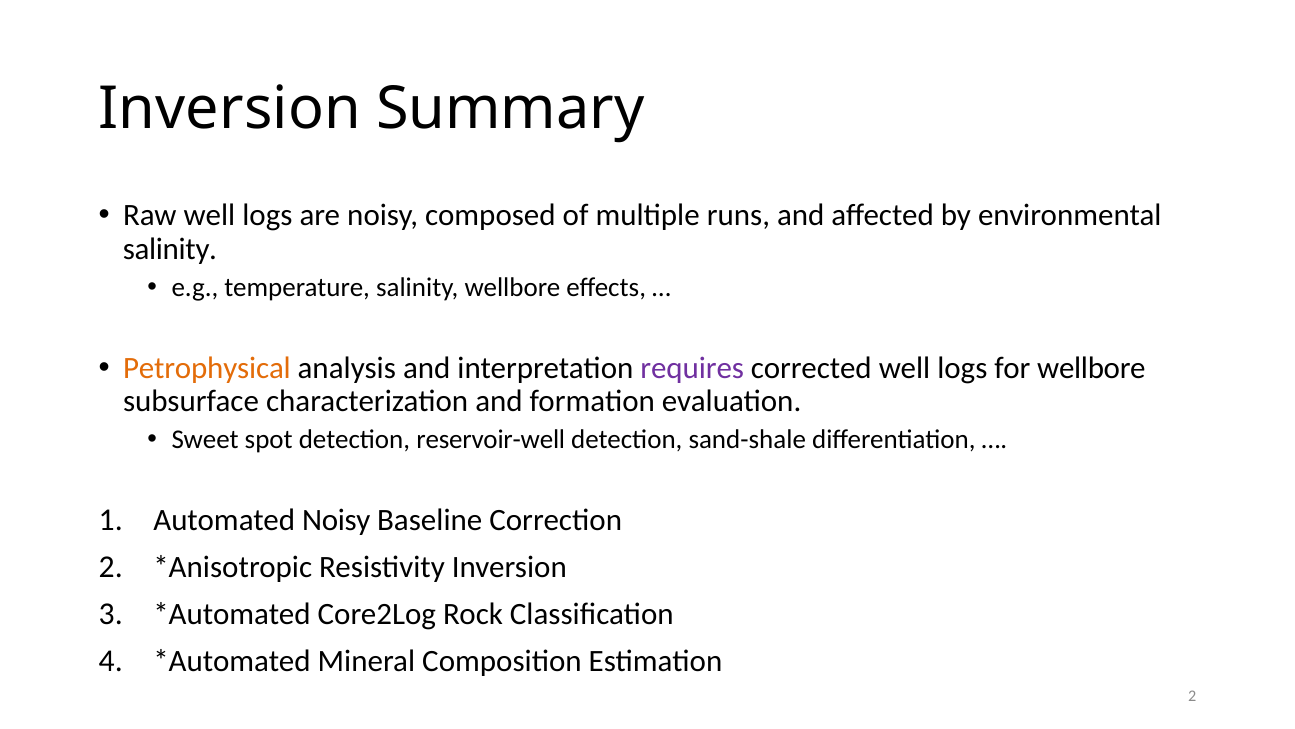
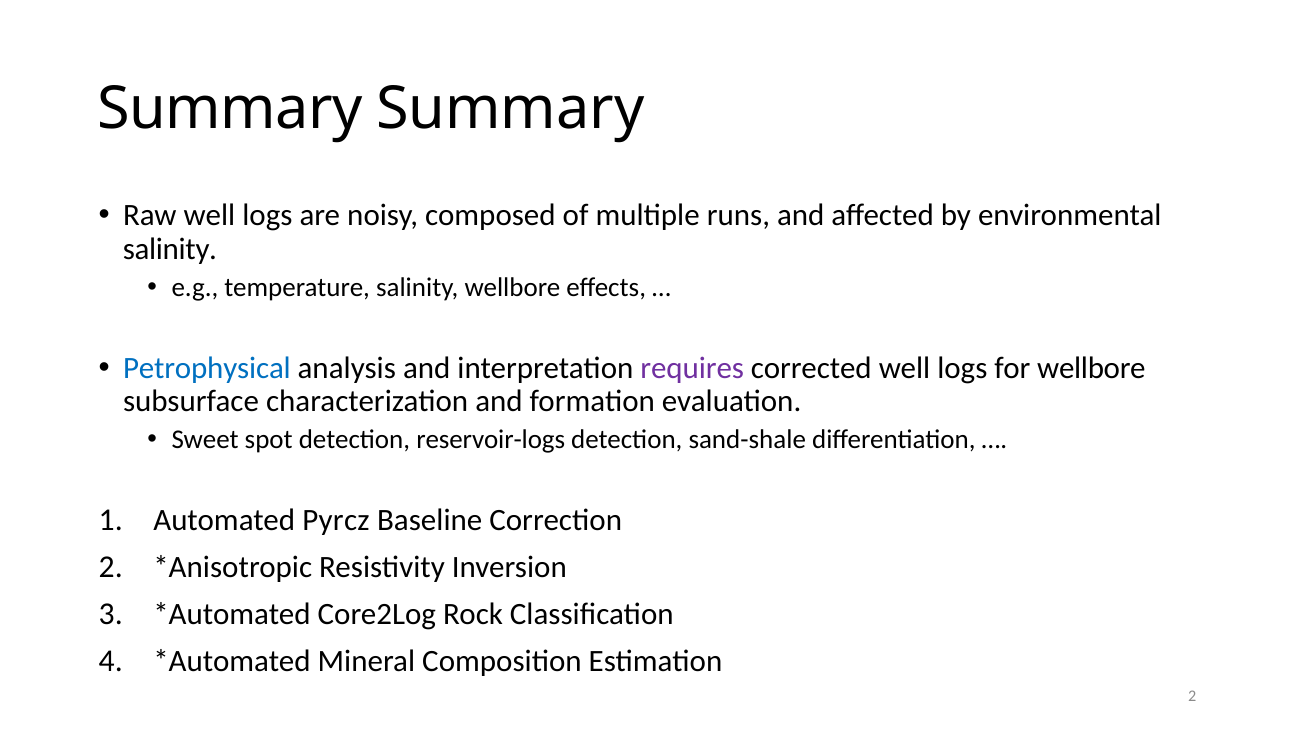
Inversion at (230, 109): Inversion -> Summary
Petrophysical colour: orange -> blue
reservoir-well: reservoir-well -> reservoir-logs
Automated Noisy: Noisy -> Pyrcz
